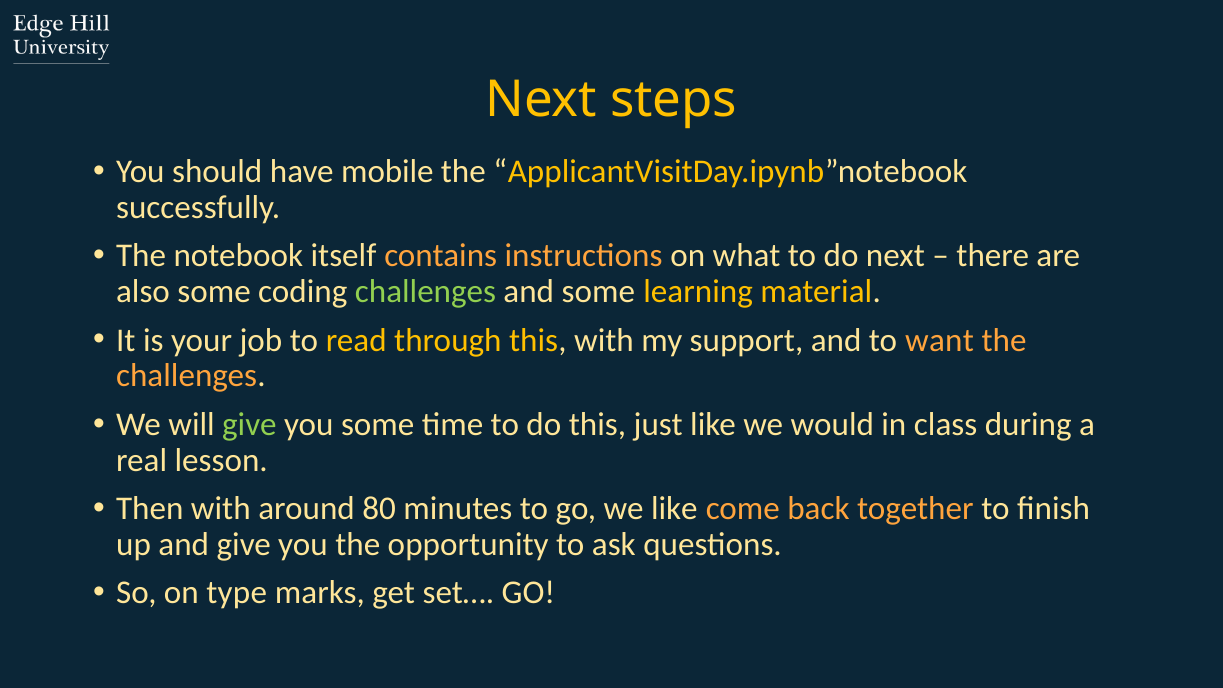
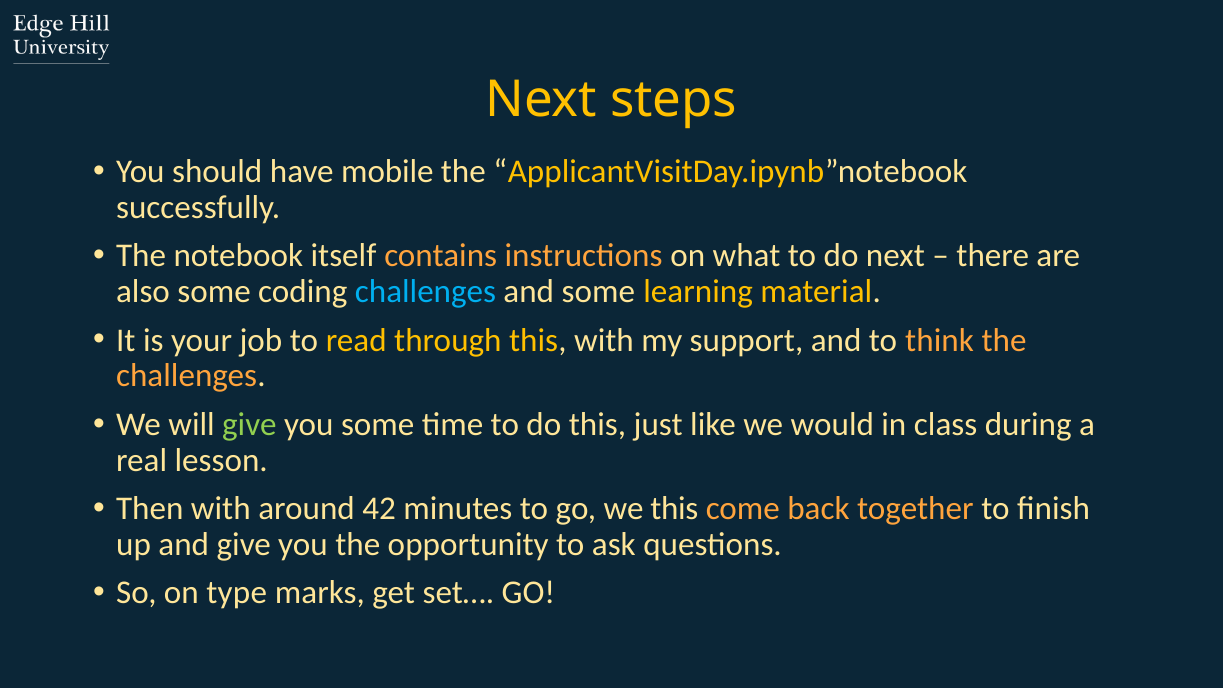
challenges at (425, 292) colour: light green -> light blue
want: want -> think
80: 80 -> 42
we like: like -> this
